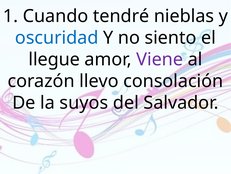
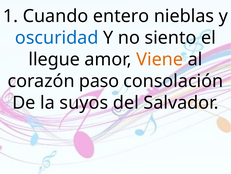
tendré: tendré -> entero
Viene colour: purple -> orange
llevo: llevo -> paso
